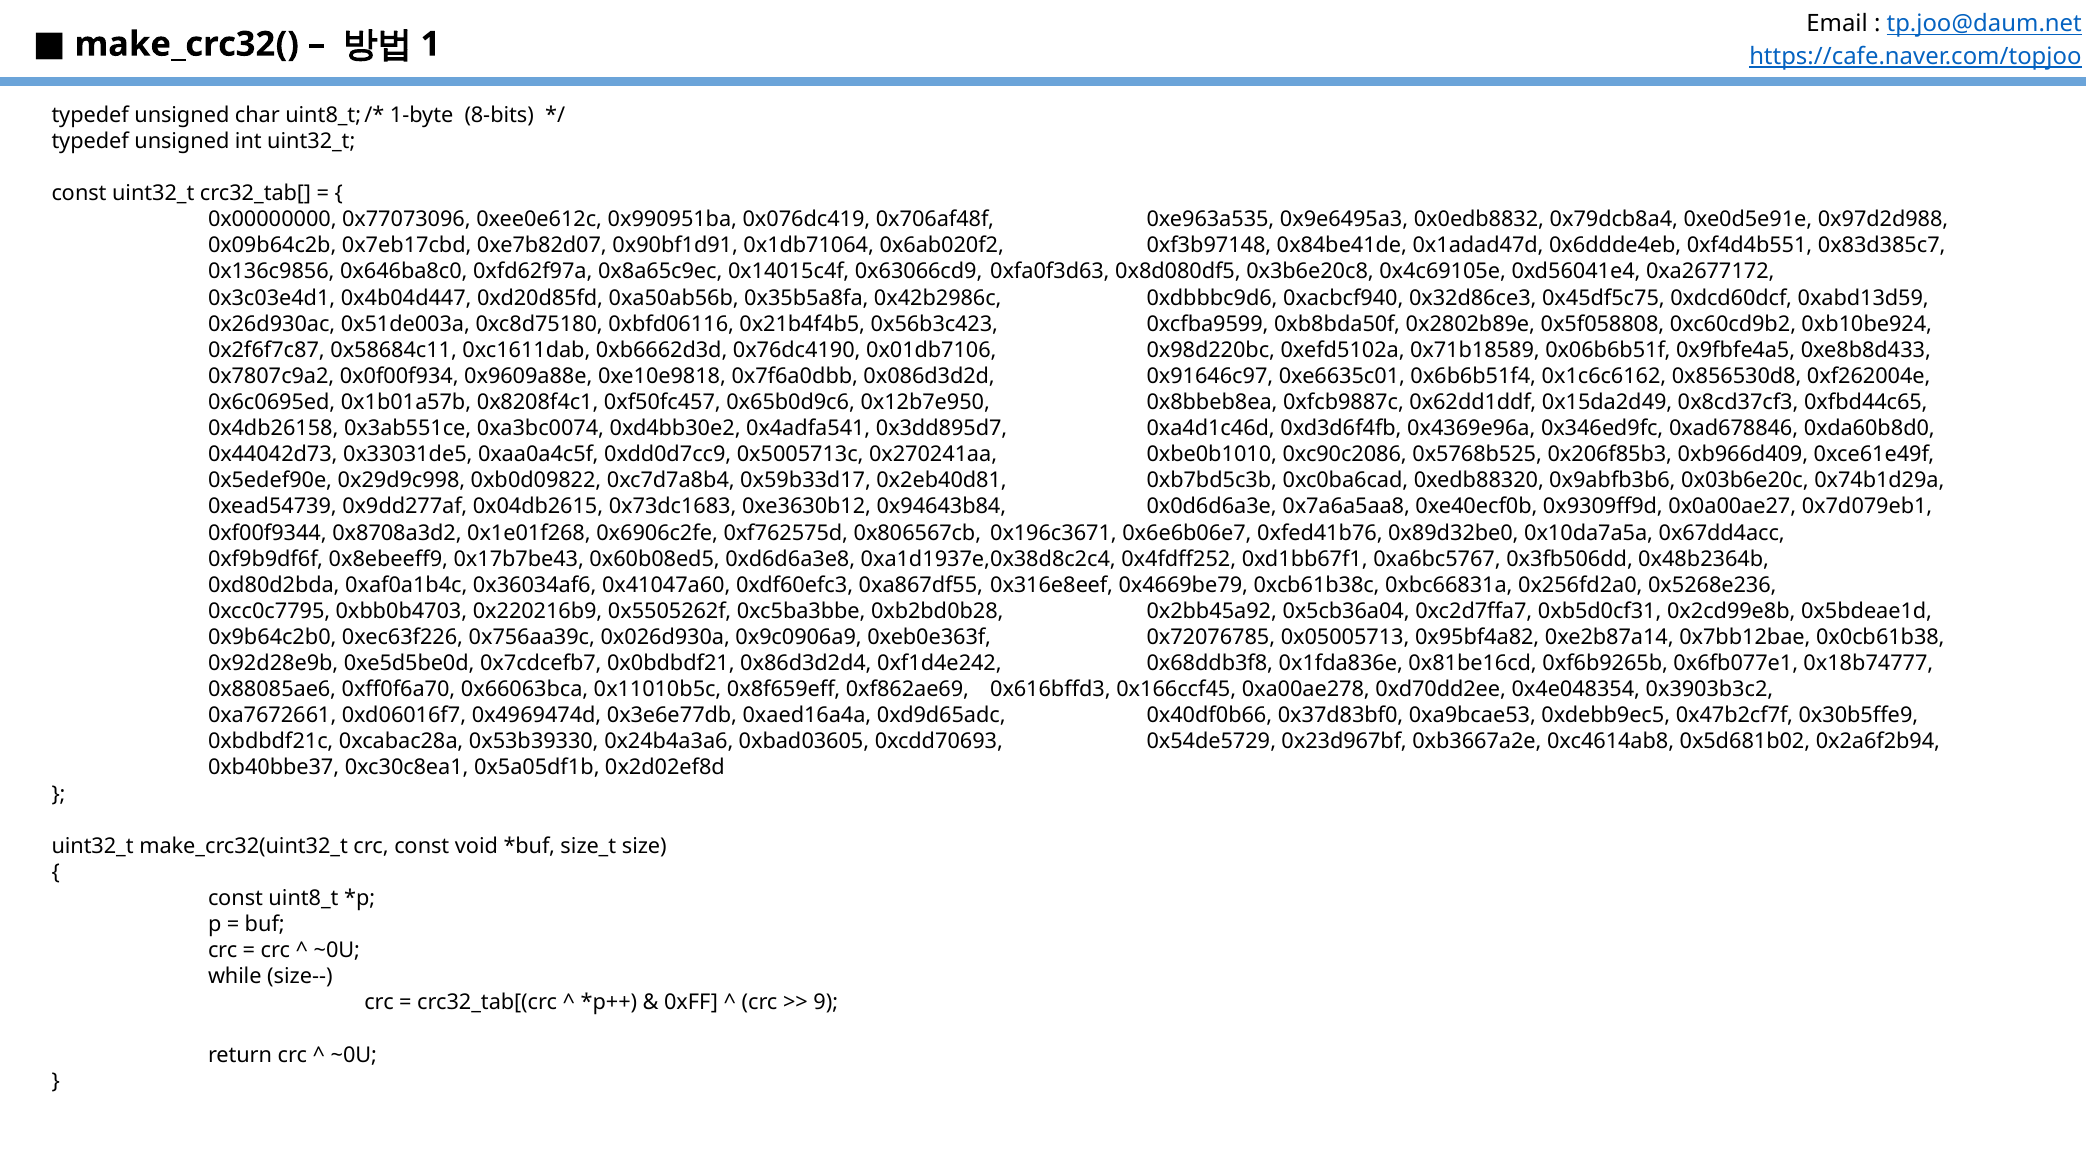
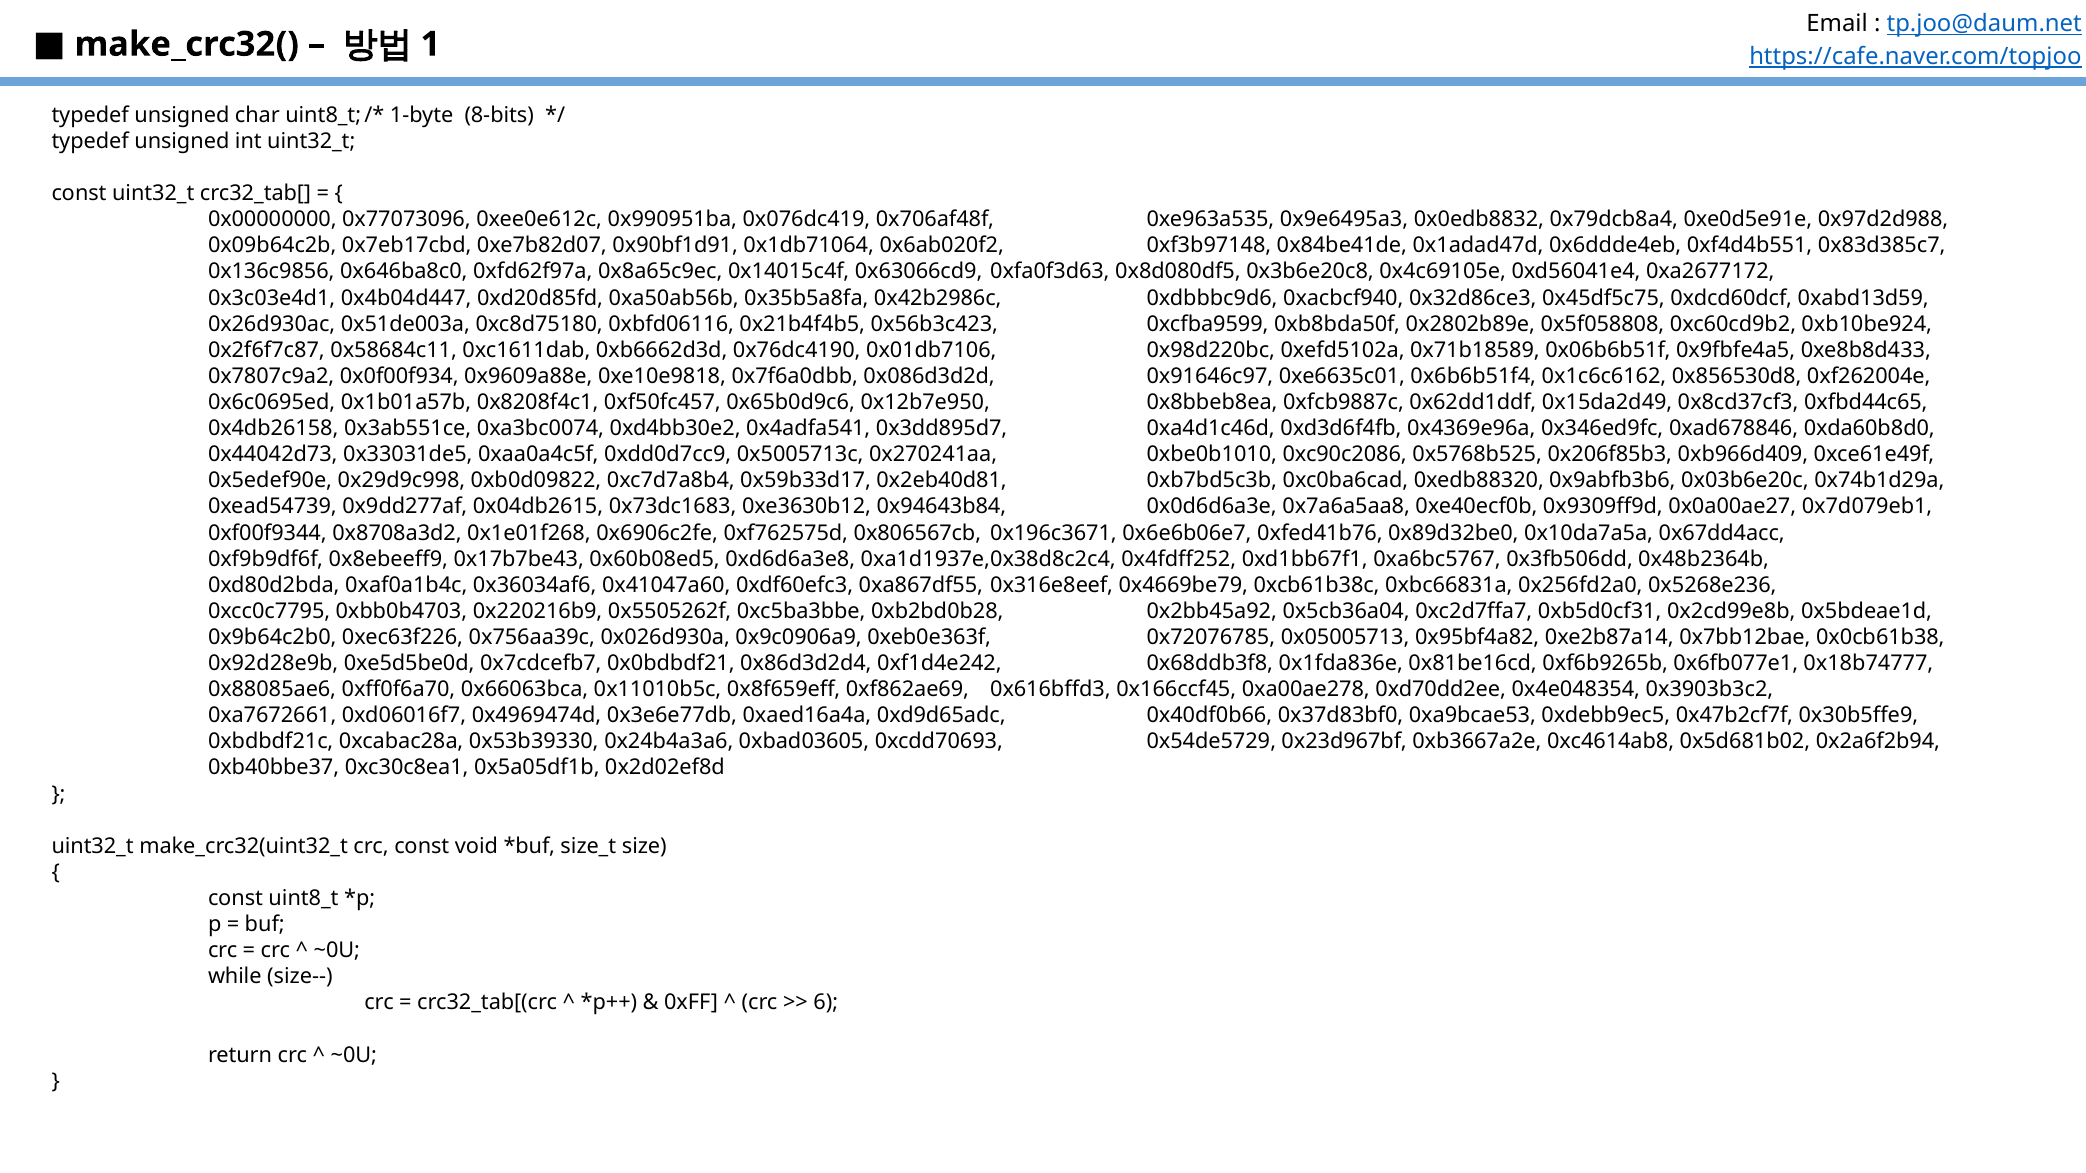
9: 9 -> 6
